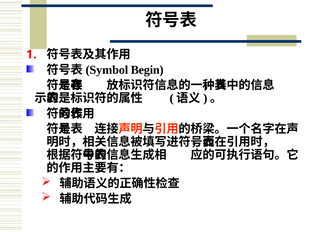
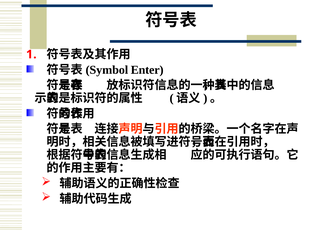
Begin: Begin -> Enter
